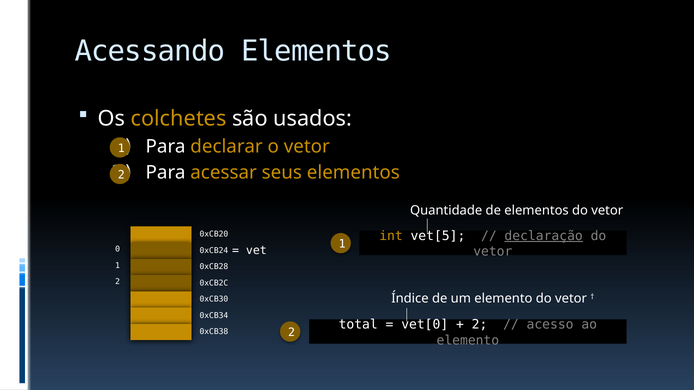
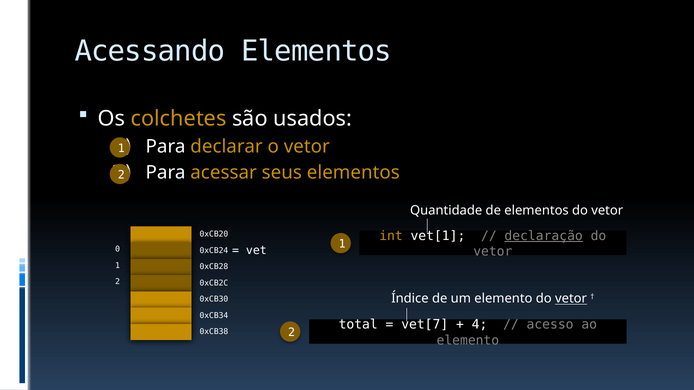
vet[5: vet[5 -> vet[1
vetor at (571, 299) underline: none -> present
vet[0: vet[0 -> vet[7
2 at (480, 325): 2 -> 4
